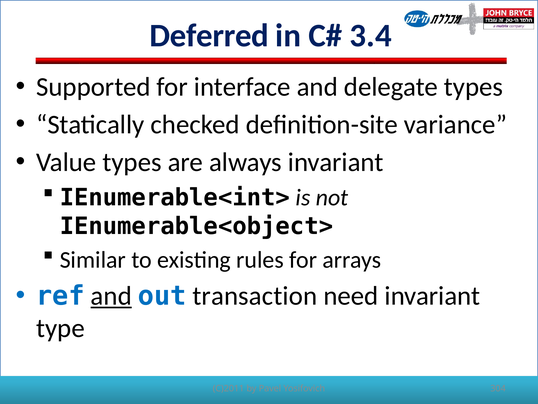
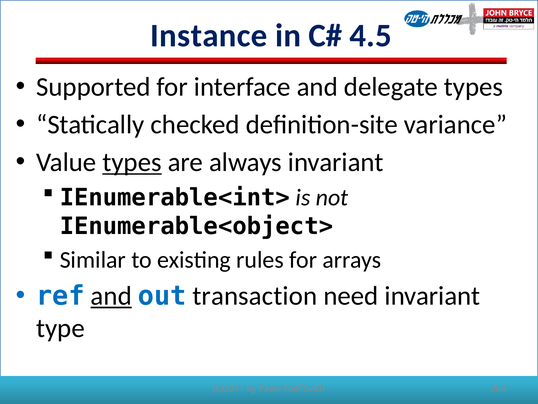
Deferred: Deferred -> Instance
3.4: 3.4 -> 4.5
types at (132, 162) underline: none -> present
